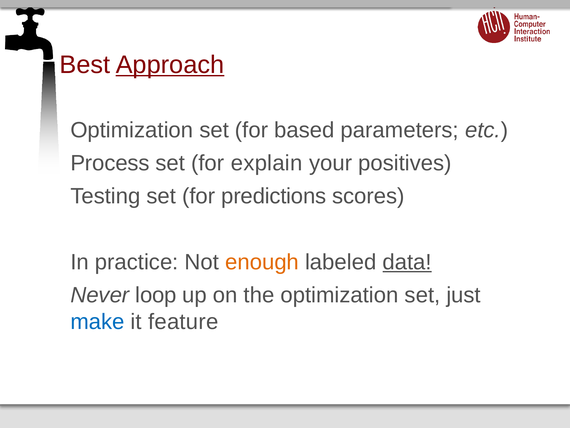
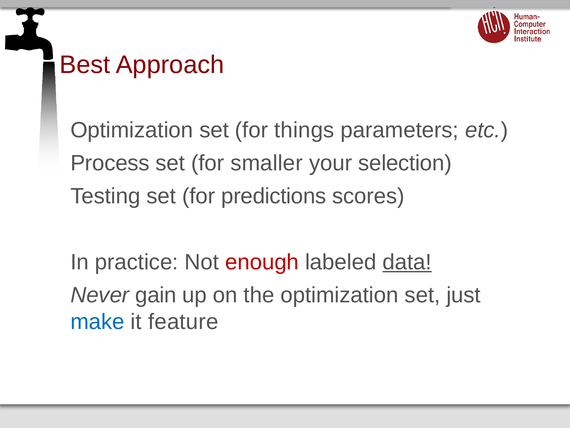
Approach underline: present -> none
based: based -> things
explain: explain -> smaller
positives: positives -> selection
enough colour: orange -> red
loop: loop -> gain
